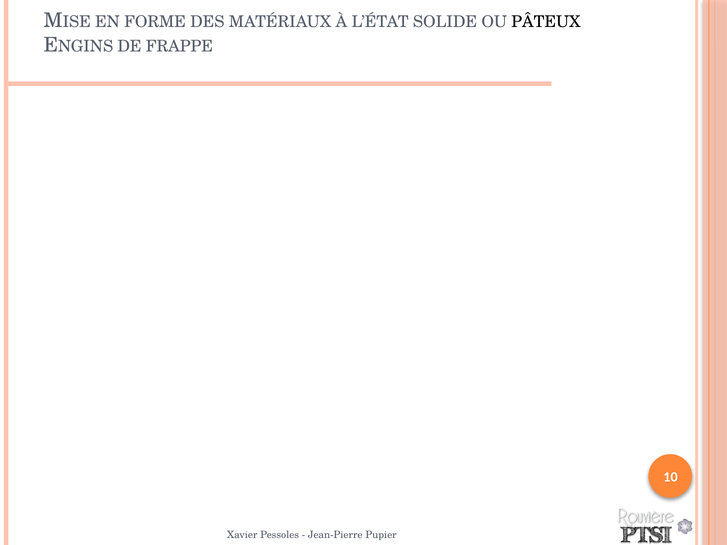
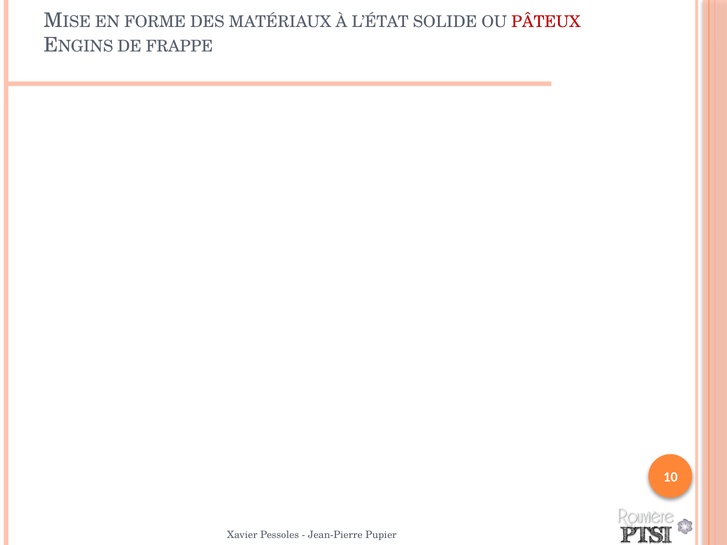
PÂTEUX colour: black -> red
